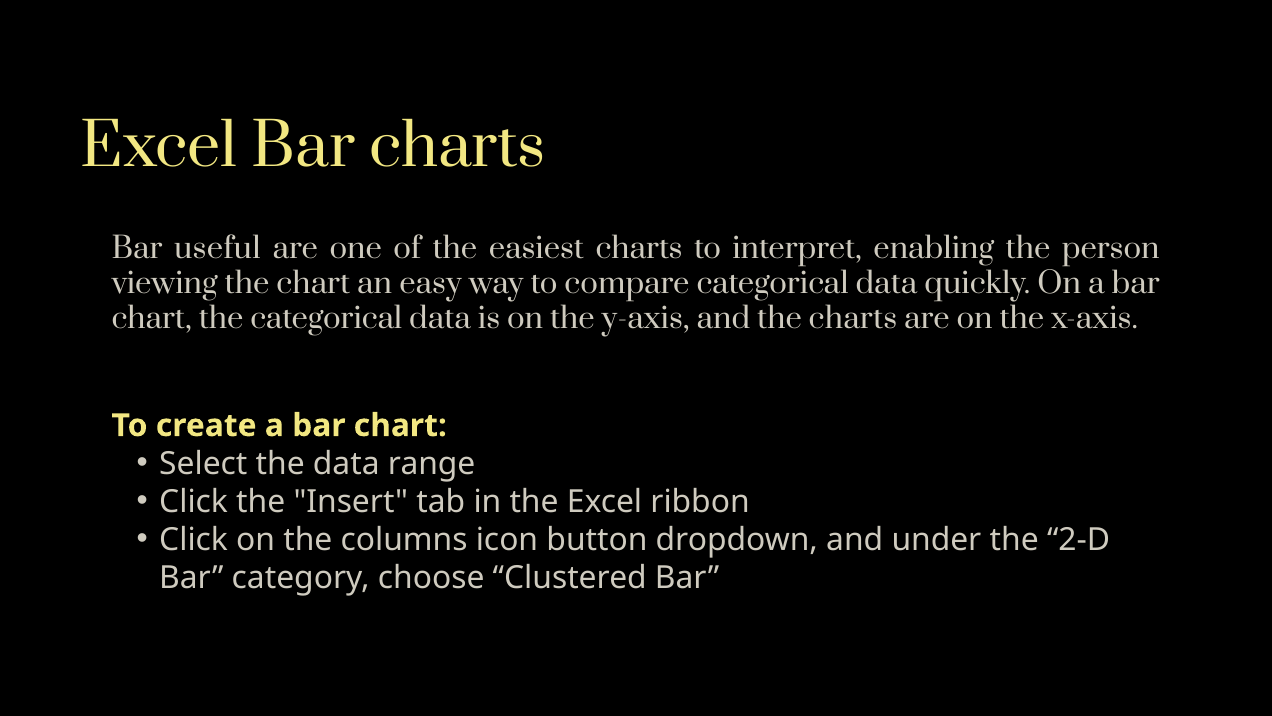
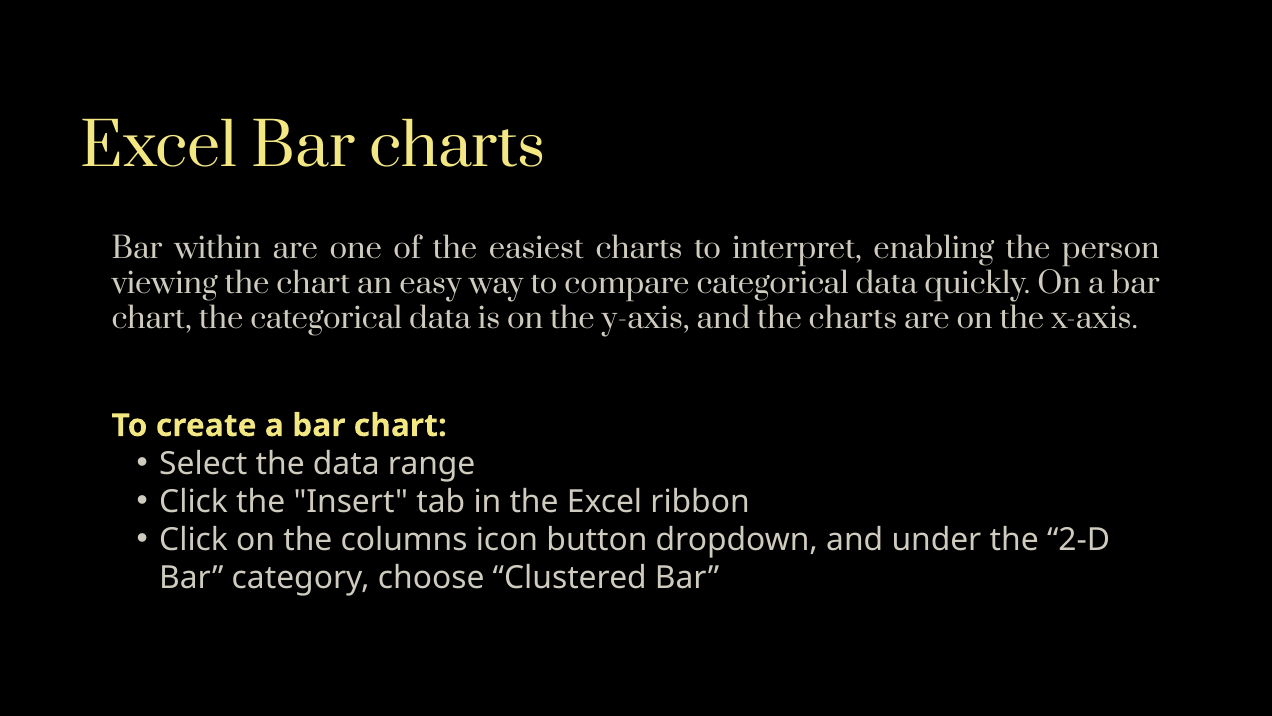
useful: useful -> within
